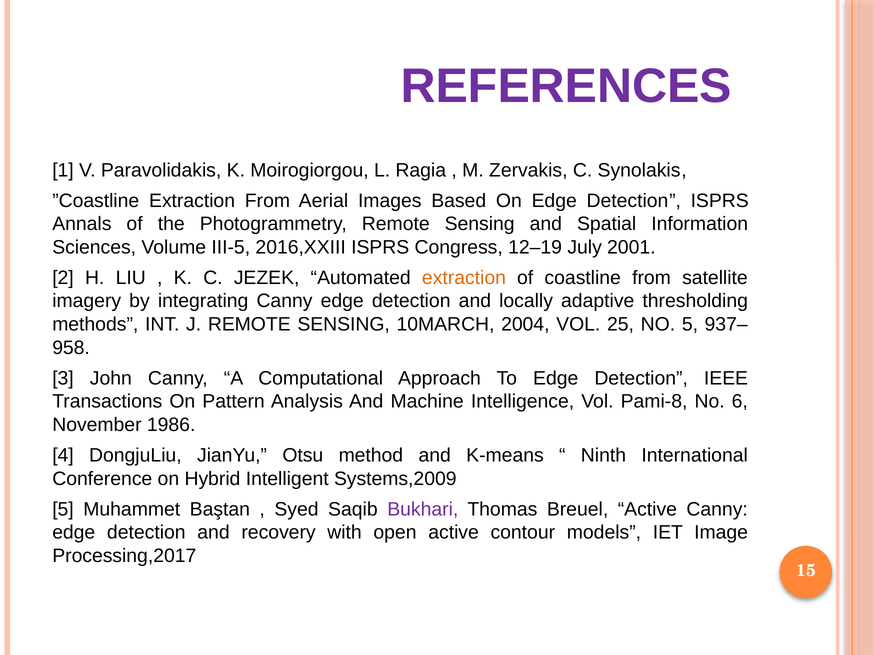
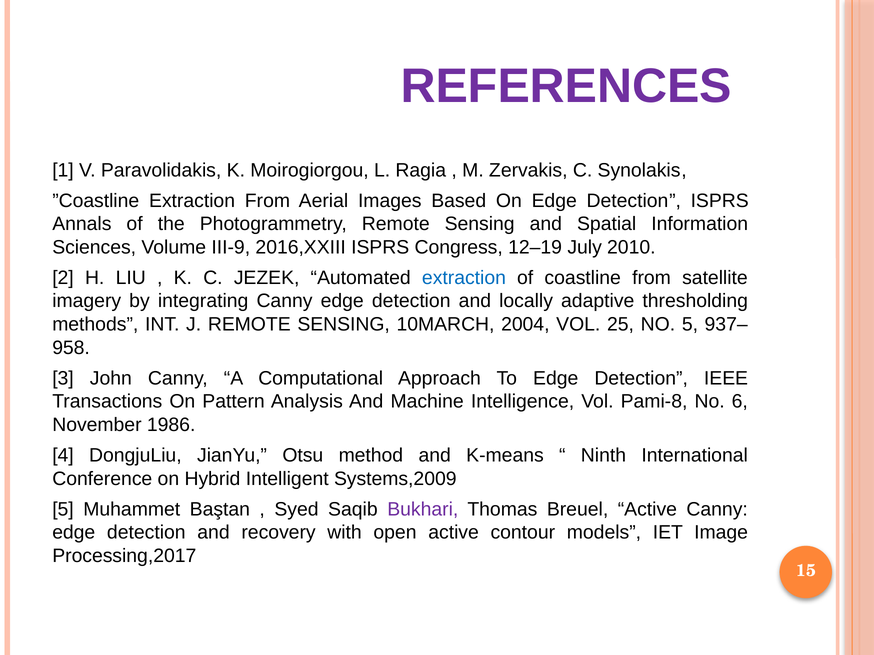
III-5: III-5 -> III-9
2001: 2001 -> 2010
extraction at (464, 278) colour: orange -> blue
